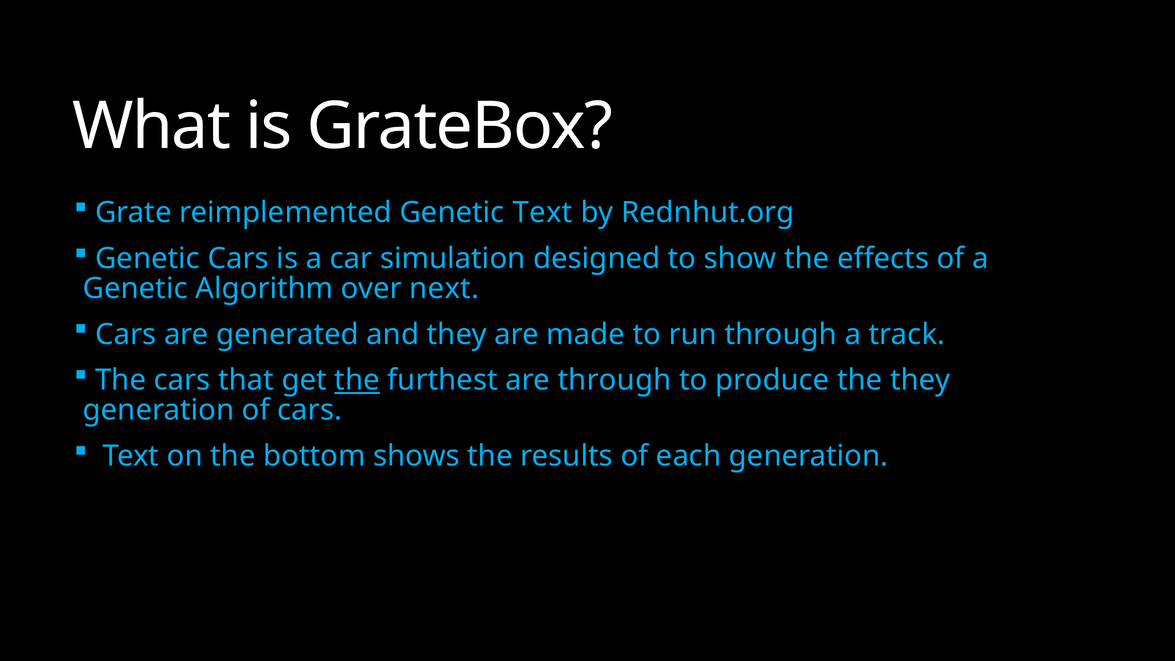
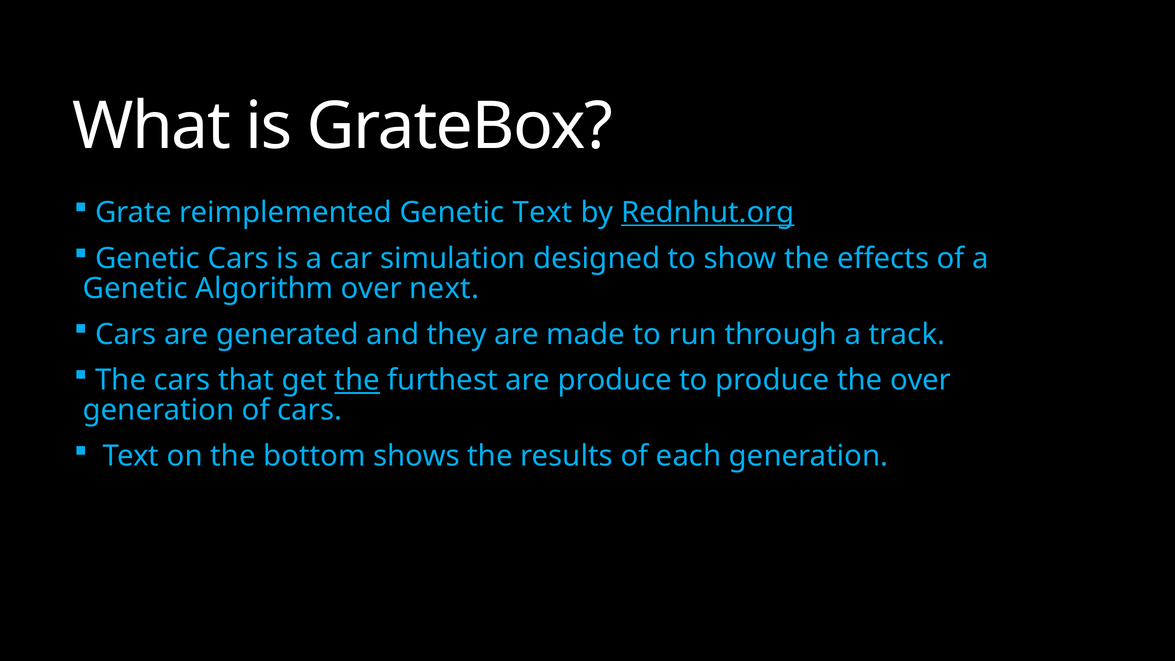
Rednhut.org underline: none -> present
are through: through -> produce
the they: they -> over
